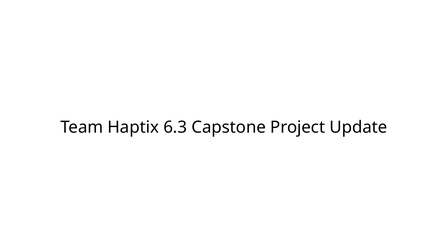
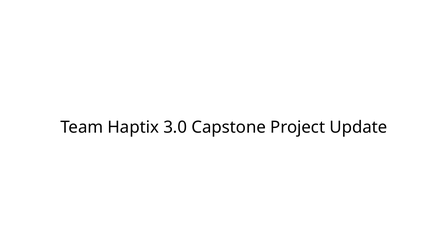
6.3: 6.3 -> 3.0
